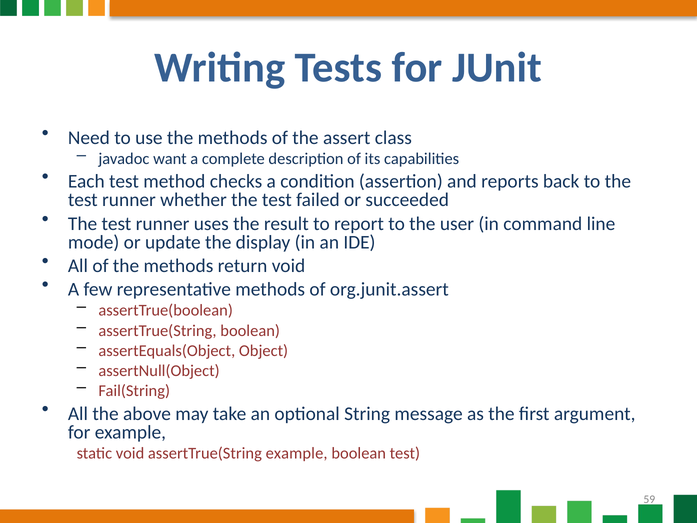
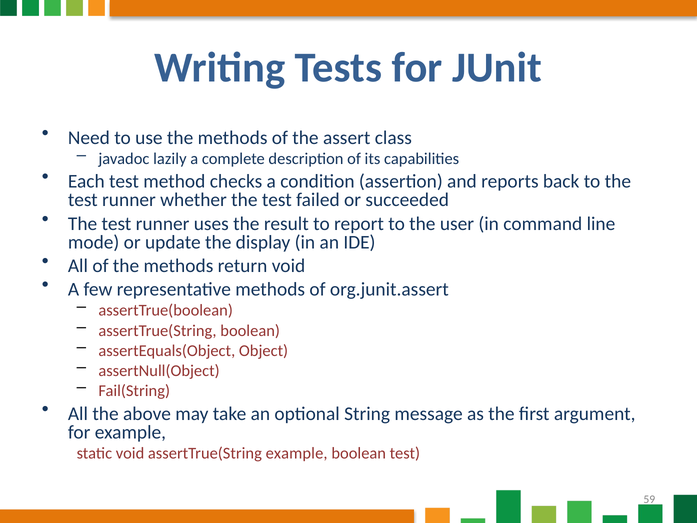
want: want -> lazily
